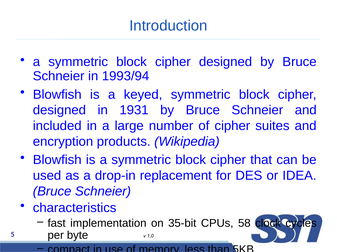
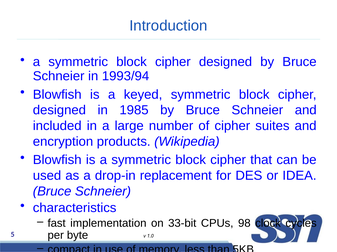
1931: 1931 -> 1985
35-bit: 35-bit -> 33-bit
58: 58 -> 98
